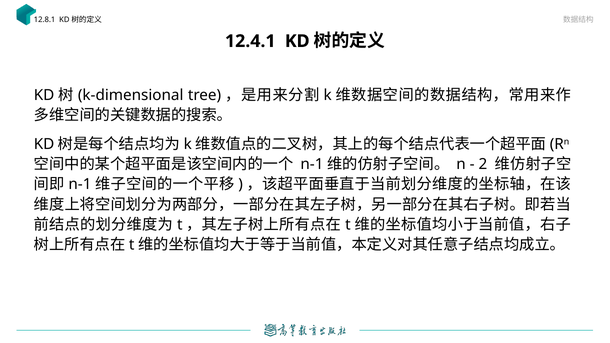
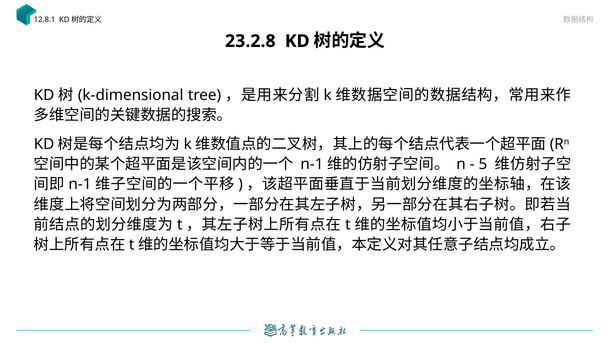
12.4.1: 12.4.1 -> 23.2.8
2: 2 -> 5
